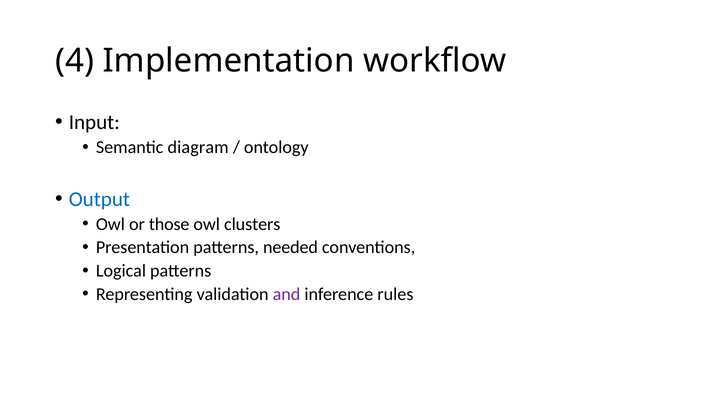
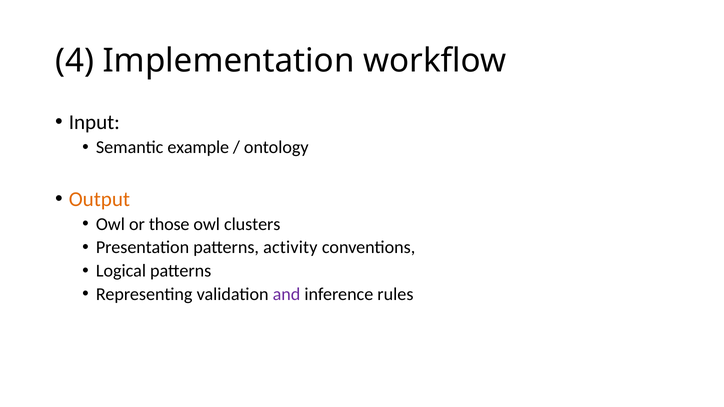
diagram: diagram -> example
Output colour: blue -> orange
needed: needed -> activity
